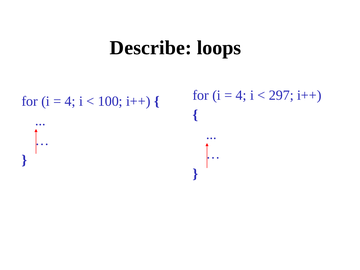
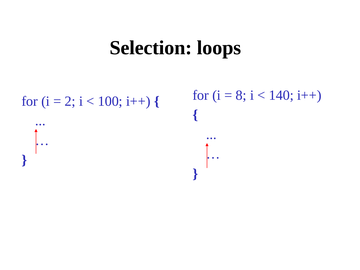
Describe: Describe -> Selection
4 at (241, 95): 4 -> 8
297: 297 -> 140
4 at (70, 101): 4 -> 2
